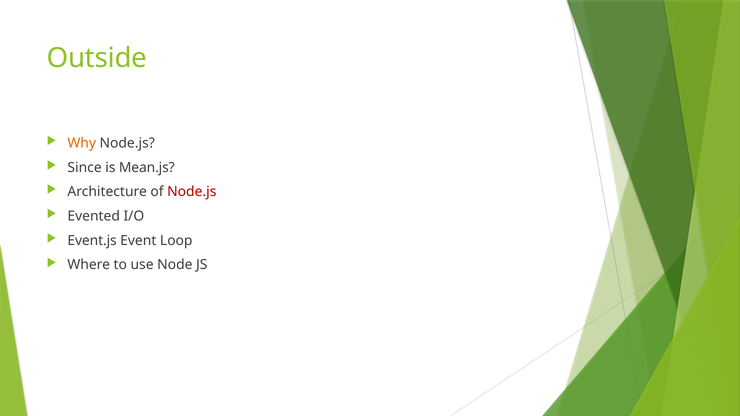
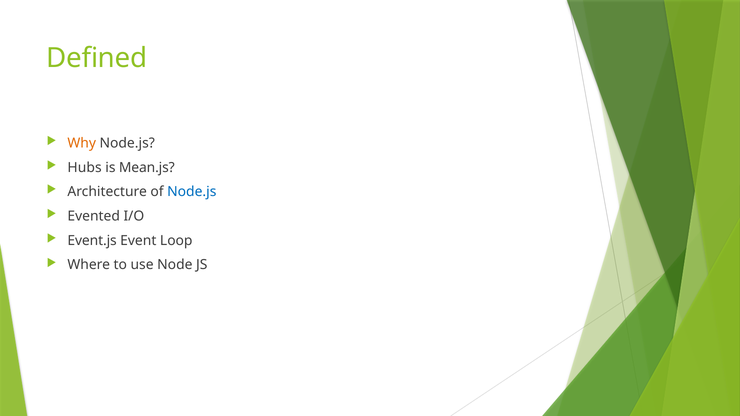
Outside: Outside -> Defined
Since: Since -> Hubs
Node.js at (192, 192) colour: red -> blue
